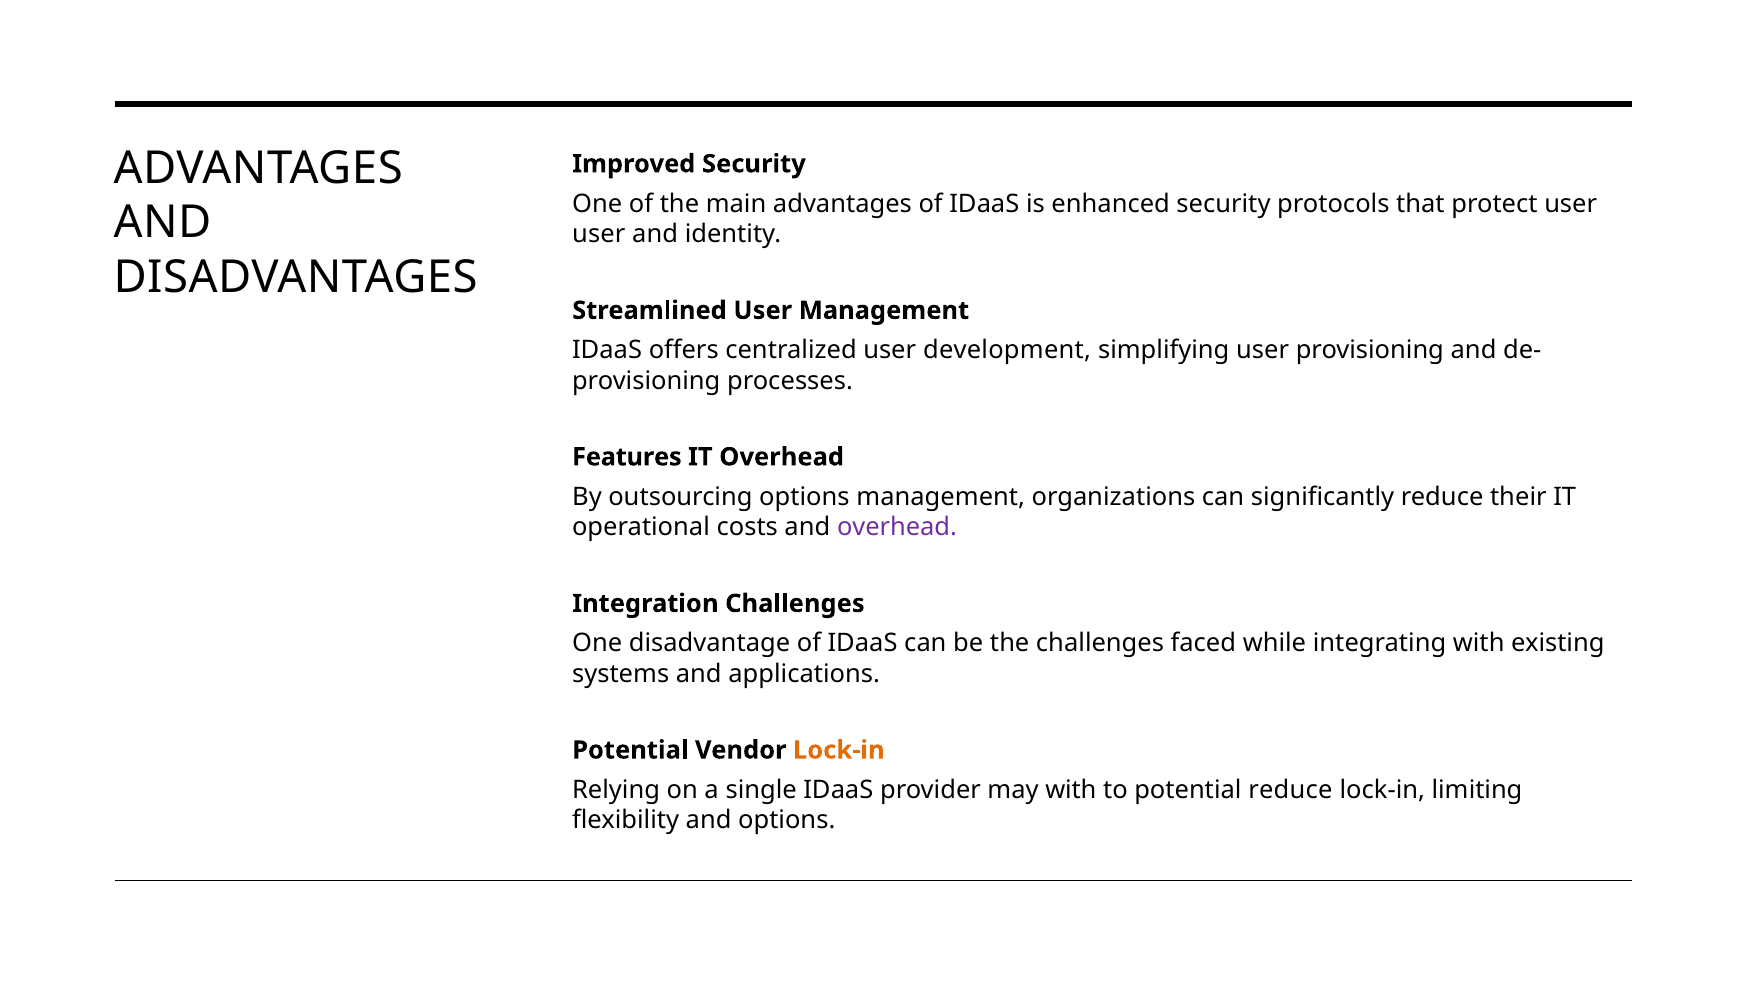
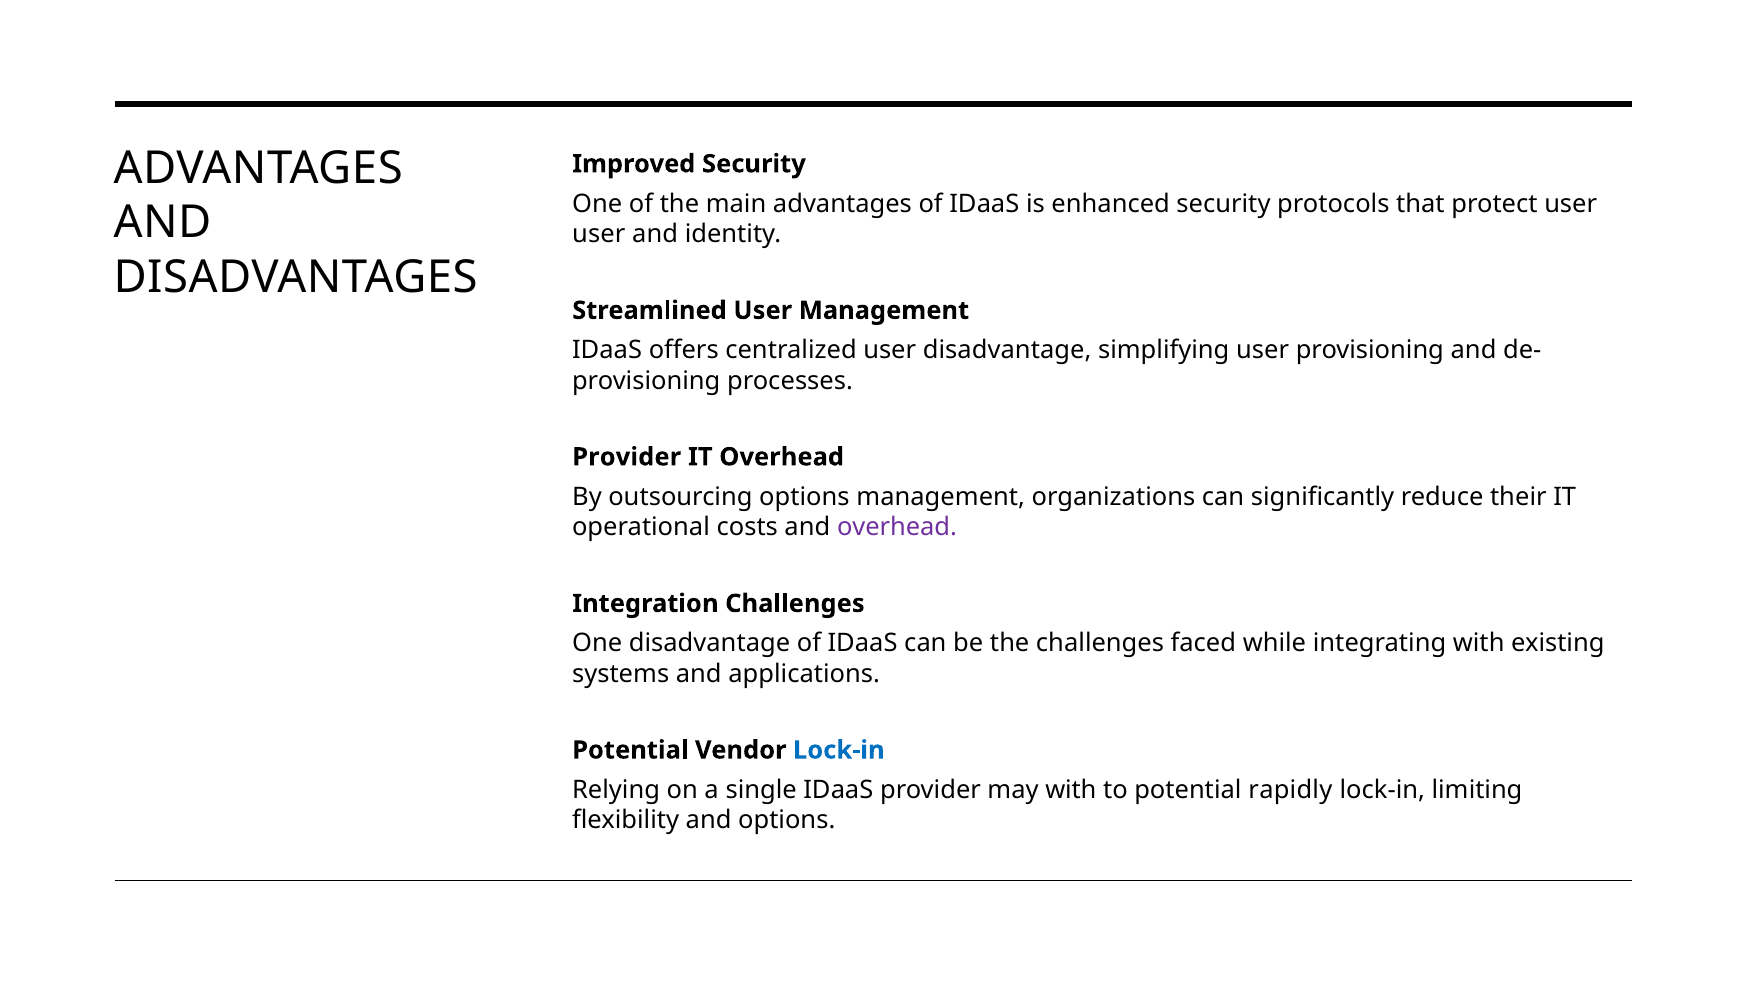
user development: development -> disadvantage
Features at (627, 457): Features -> Provider
Lock-in at (839, 750) colour: orange -> blue
potential reduce: reduce -> rapidly
